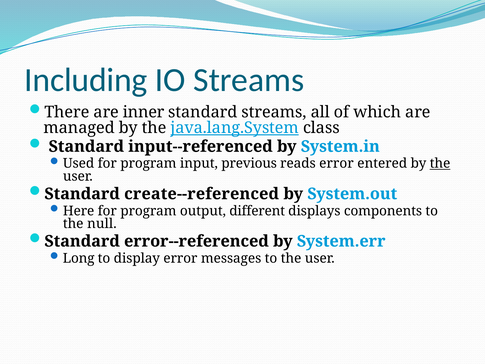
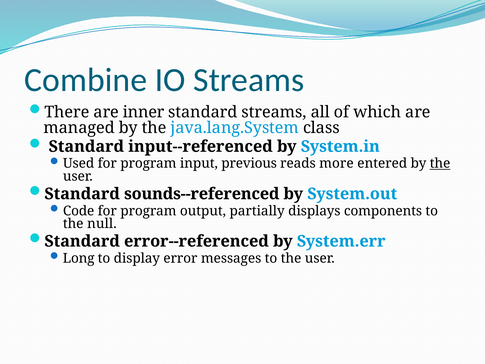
Including: Including -> Combine
java.lang.System underline: present -> none
reads error: error -> more
create--referenced: create--referenced -> sounds--referenced
Here: Here -> Code
different: different -> partially
